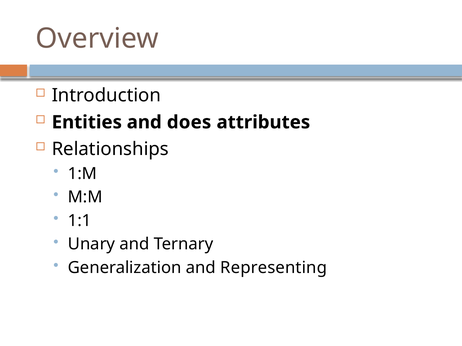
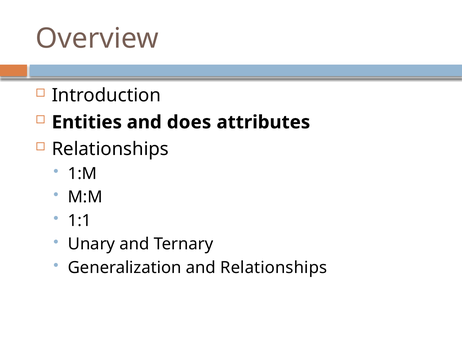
and Representing: Representing -> Relationships
